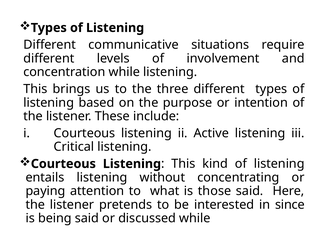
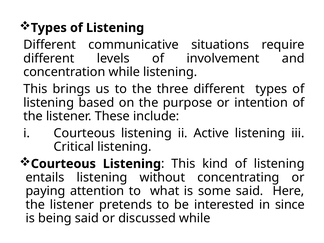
those: those -> some
